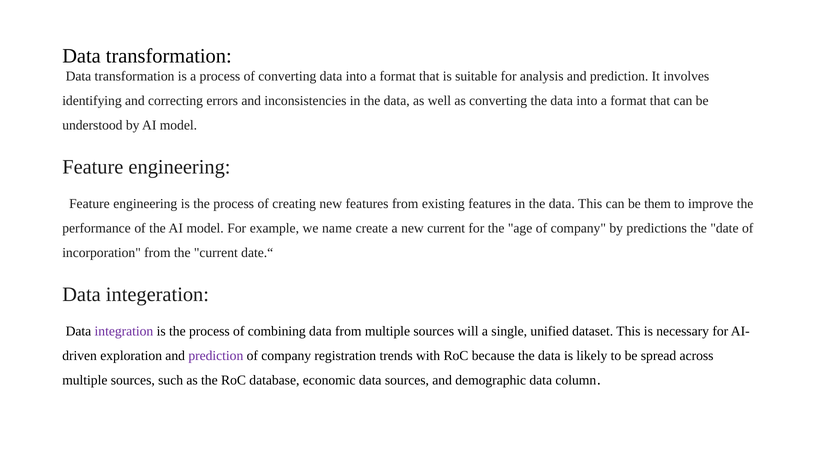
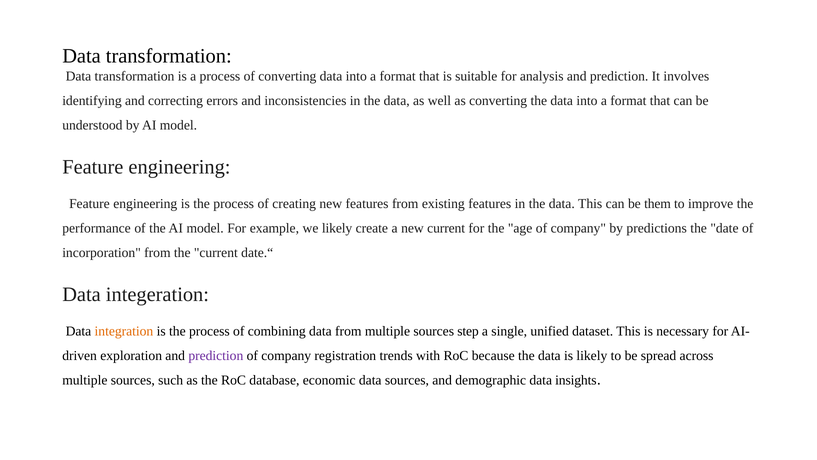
we name: name -> likely
integration colour: purple -> orange
will: will -> step
column: column -> insights
